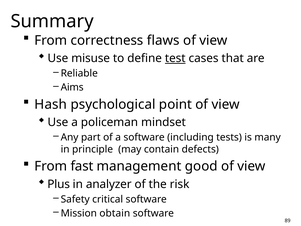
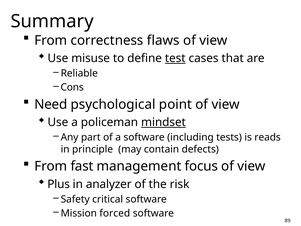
Aims: Aims -> Cons
Hash: Hash -> Need
mindset underline: none -> present
many: many -> reads
good: good -> focus
obtain: obtain -> forced
